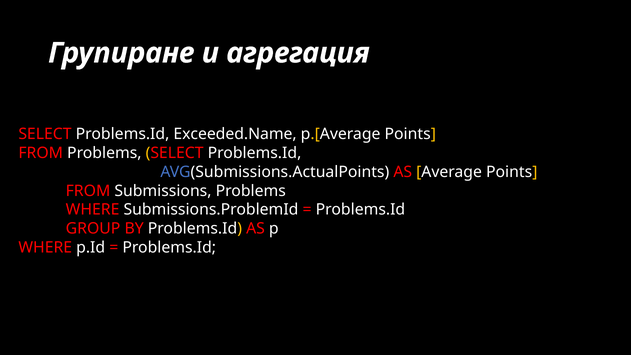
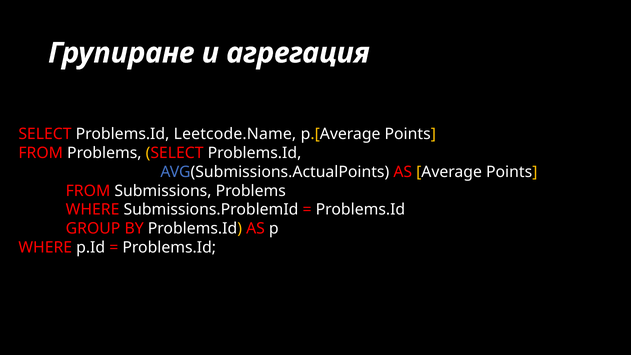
Exceeded.Name: Exceeded.Name -> Leetcode.Name
